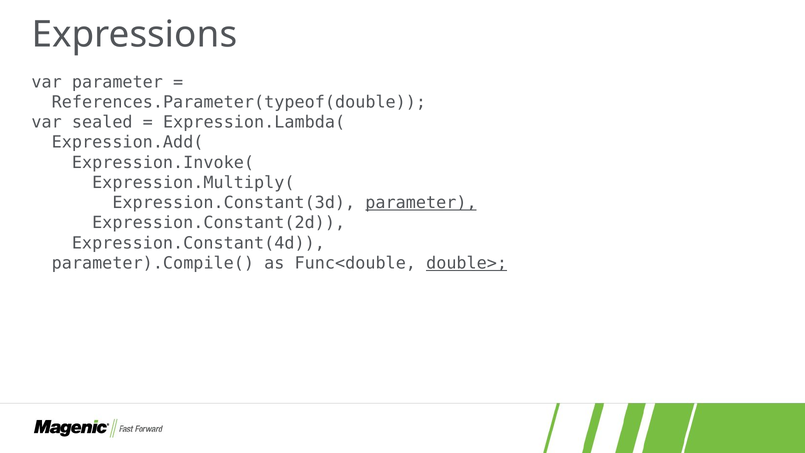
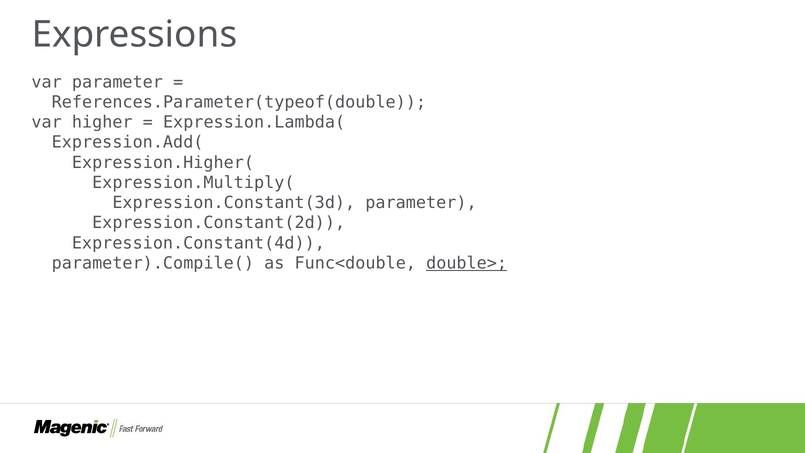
sealed: sealed -> higher
Expression.Invoke(: Expression.Invoke( -> Expression.Higher(
parameter at (421, 203) underline: present -> none
